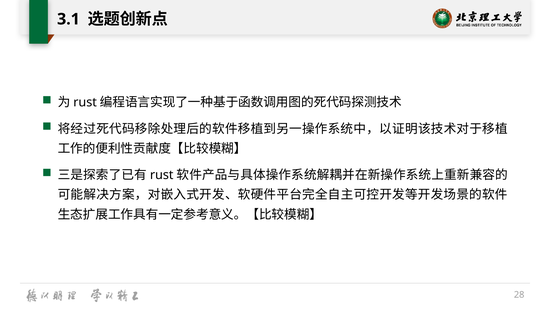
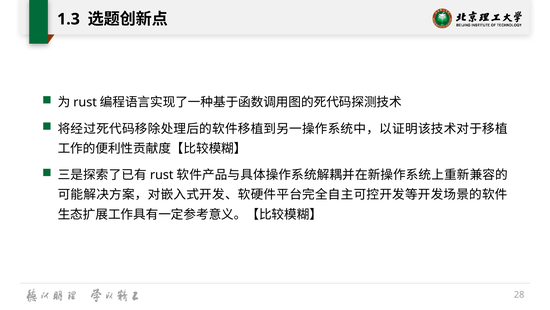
3.1: 3.1 -> 1.3
